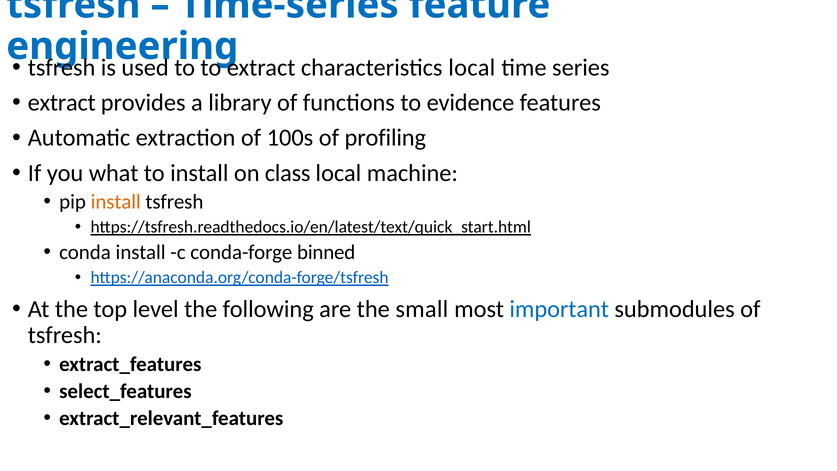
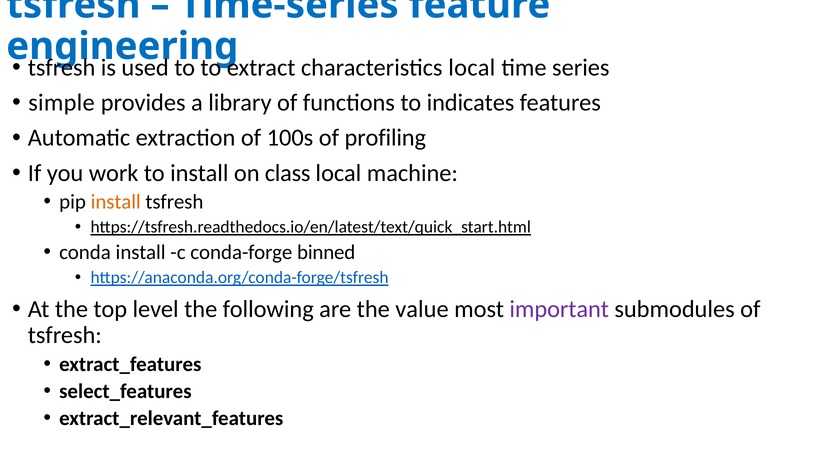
extract at (62, 103): extract -> simple
evidence: evidence -> indicates
what: what -> work
small: small -> value
important colour: blue -> purple
